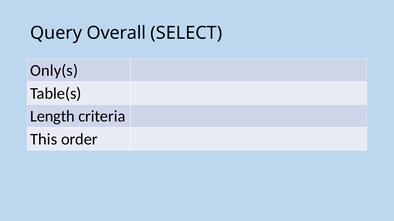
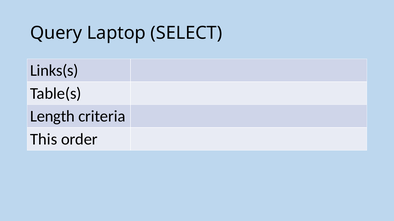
Overall: Overall -> Laptop
Only(s: Only(s -> Links(s
